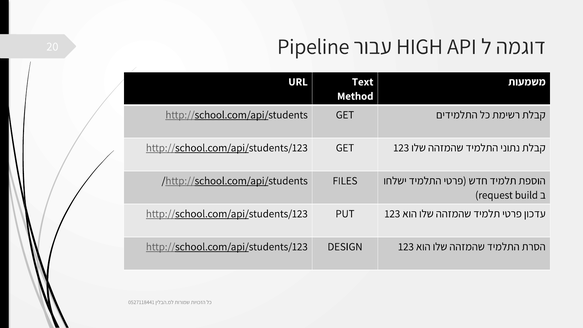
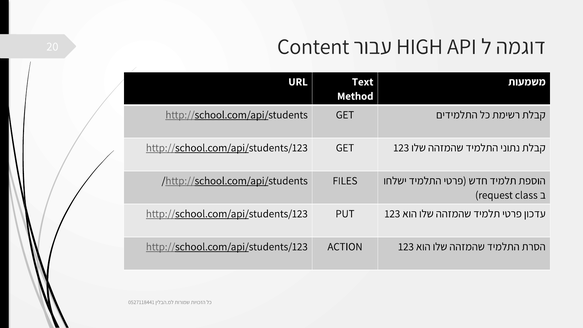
Pipeline: Pipeline -> Content
build: build -> class
DESIGN: DESIGN -> ACTION
